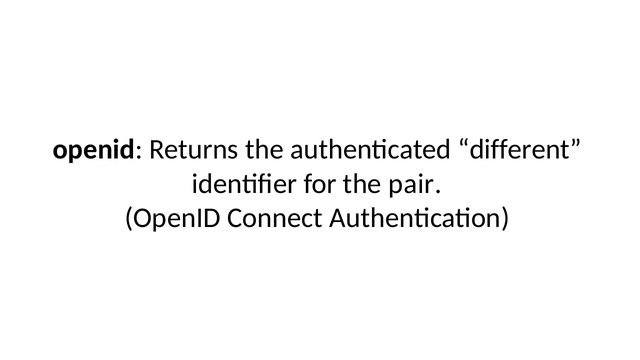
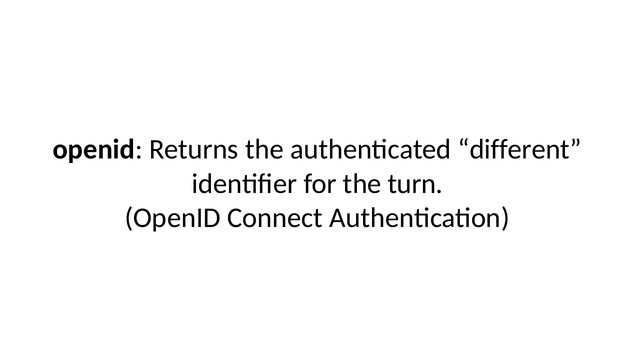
pair: pair -> turn
